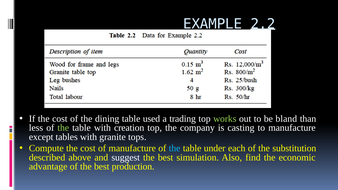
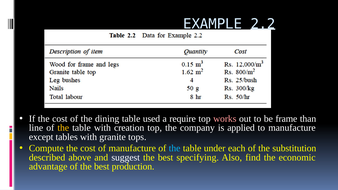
trading: trading -> require
works colour: light green -> pink
bland: bland -> frame
less: less -> line
the at (63, 128) colour: light green -> yellow
casting: casting -> applied
simulation: simulation -> specifying
